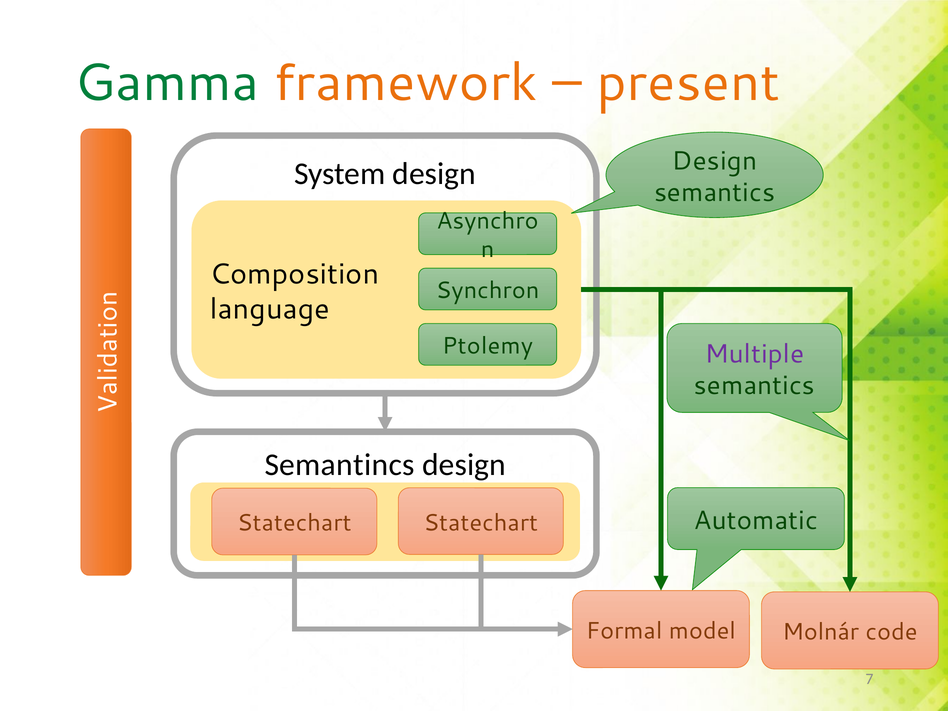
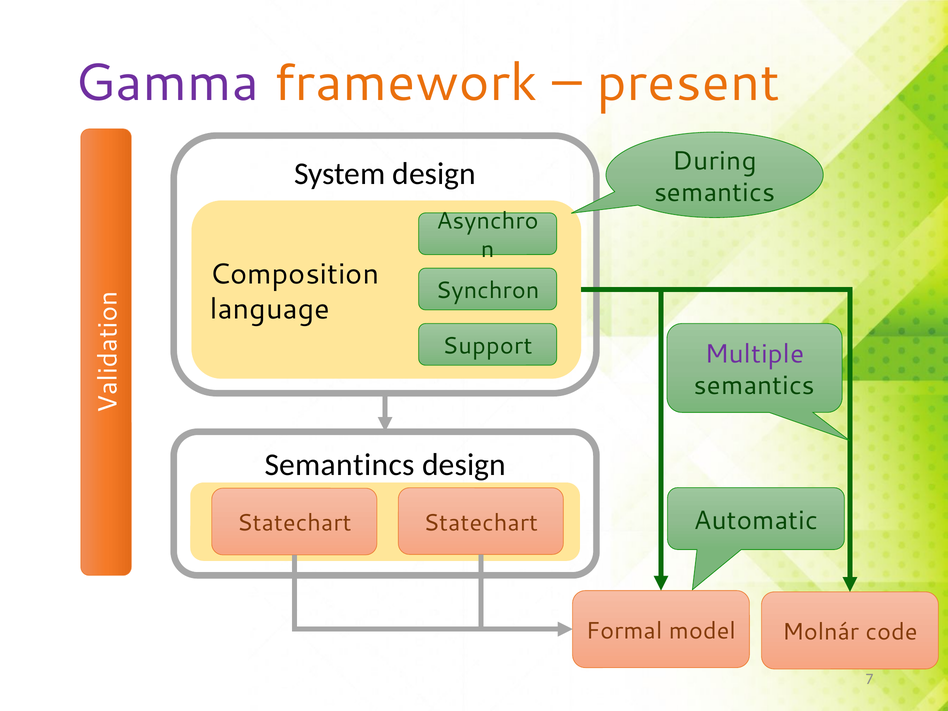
Gamma colour: green -> purple
Design at (715, 161): Design -> During
Ptolemy: Ptolemy -> Support
